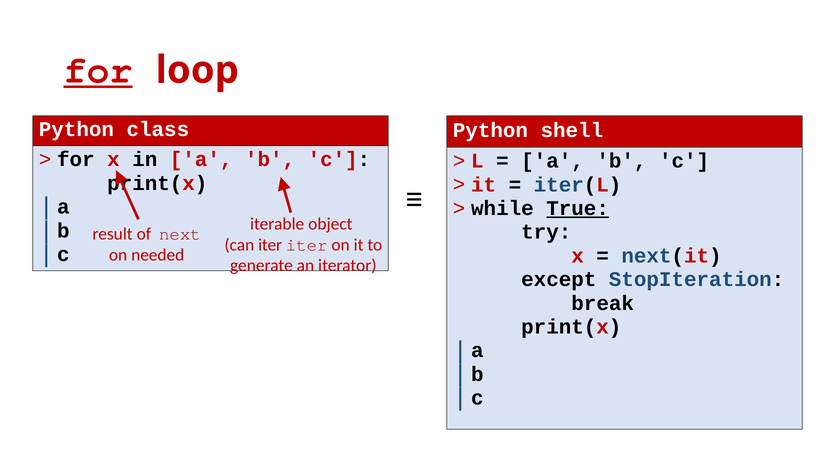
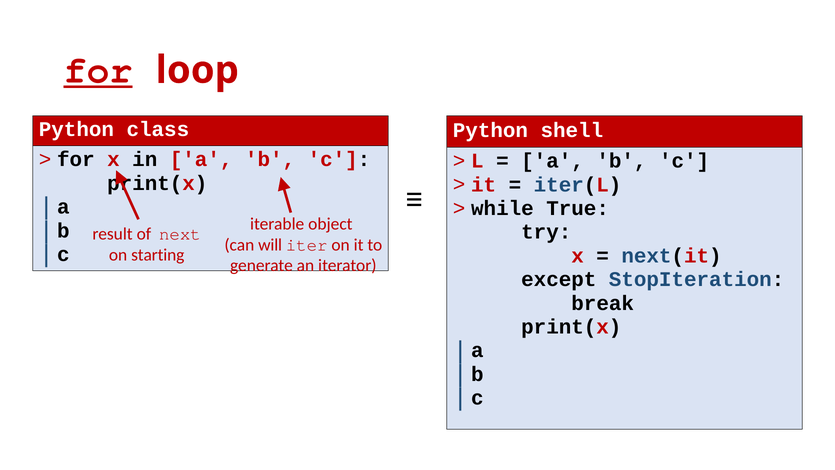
True underline: present -> none
can iter: iter -> will
needed: needed -> starting
